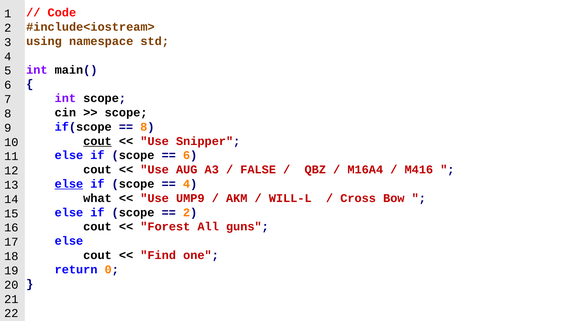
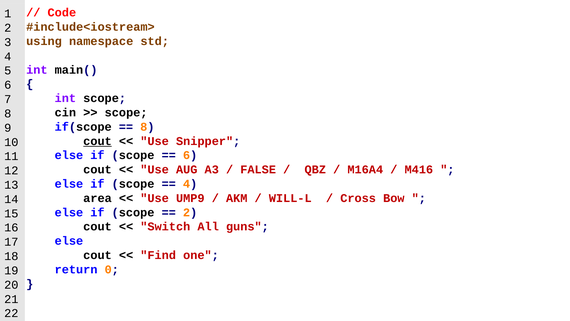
else at (69, 184) underline: present -> none
what: what -> area
Forest: Forest -> Switch
